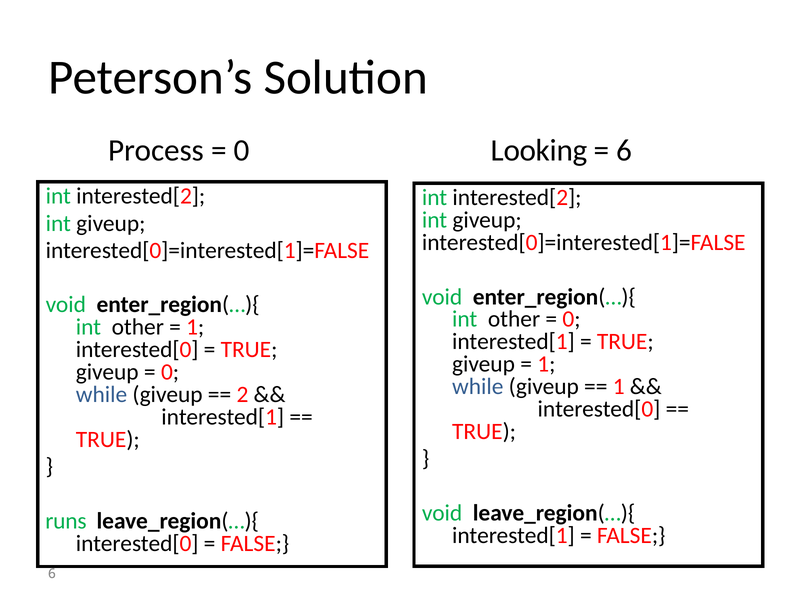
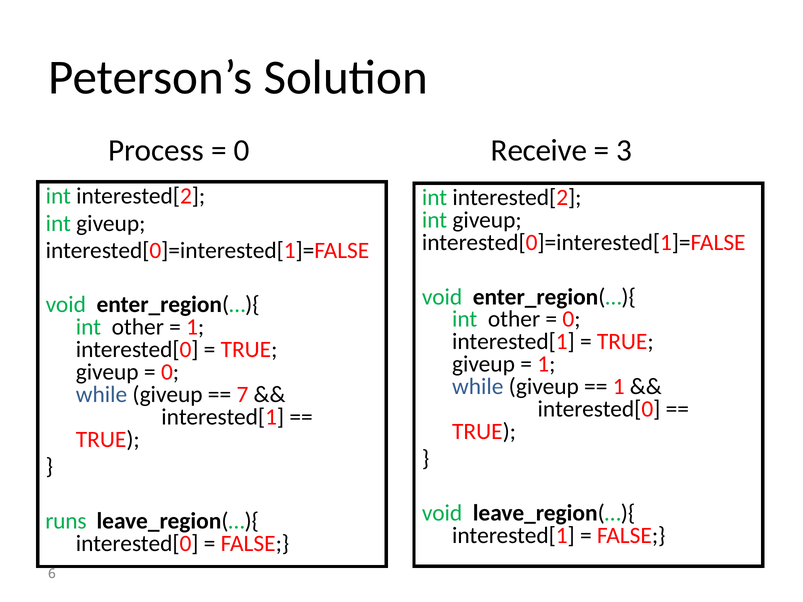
Looking: Looking -> Receive
6 at (624, 150): 6 -> 3
2: 2 -> 7
